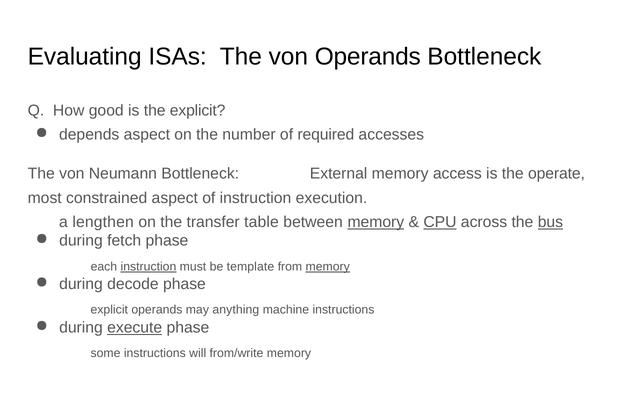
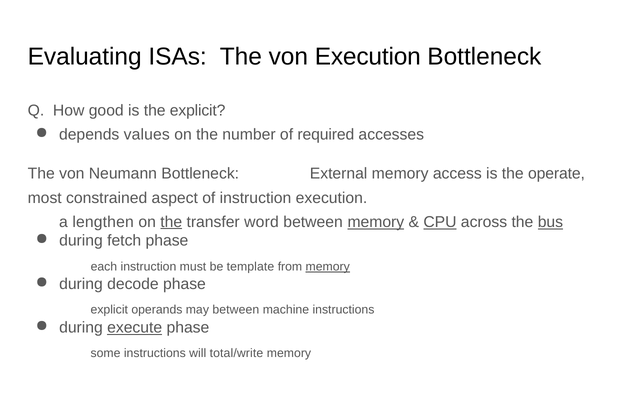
von Operands: Operands -> Execution
depends aspect: aspect -> values
the at (171, 222) underline: none -> present
table: table -> word
instruction at (148, 267) underline: present -> none
may anything: anything -> between
from/write: from/write -> total/write
